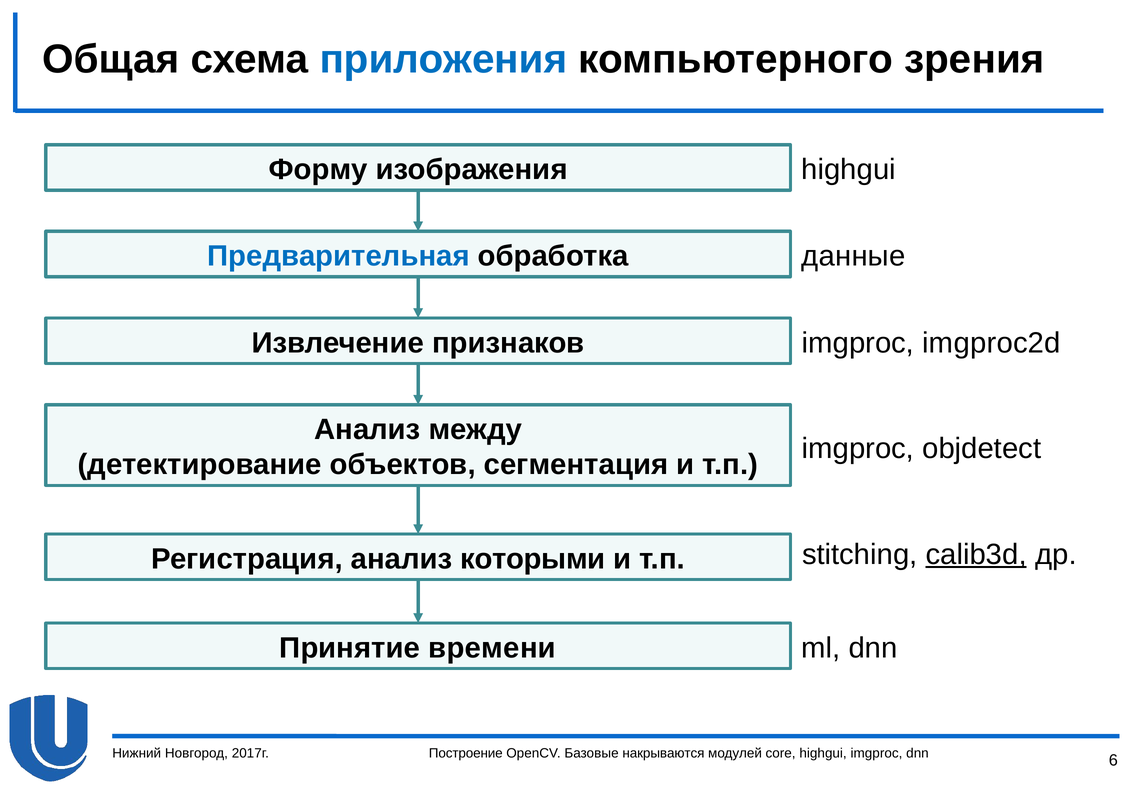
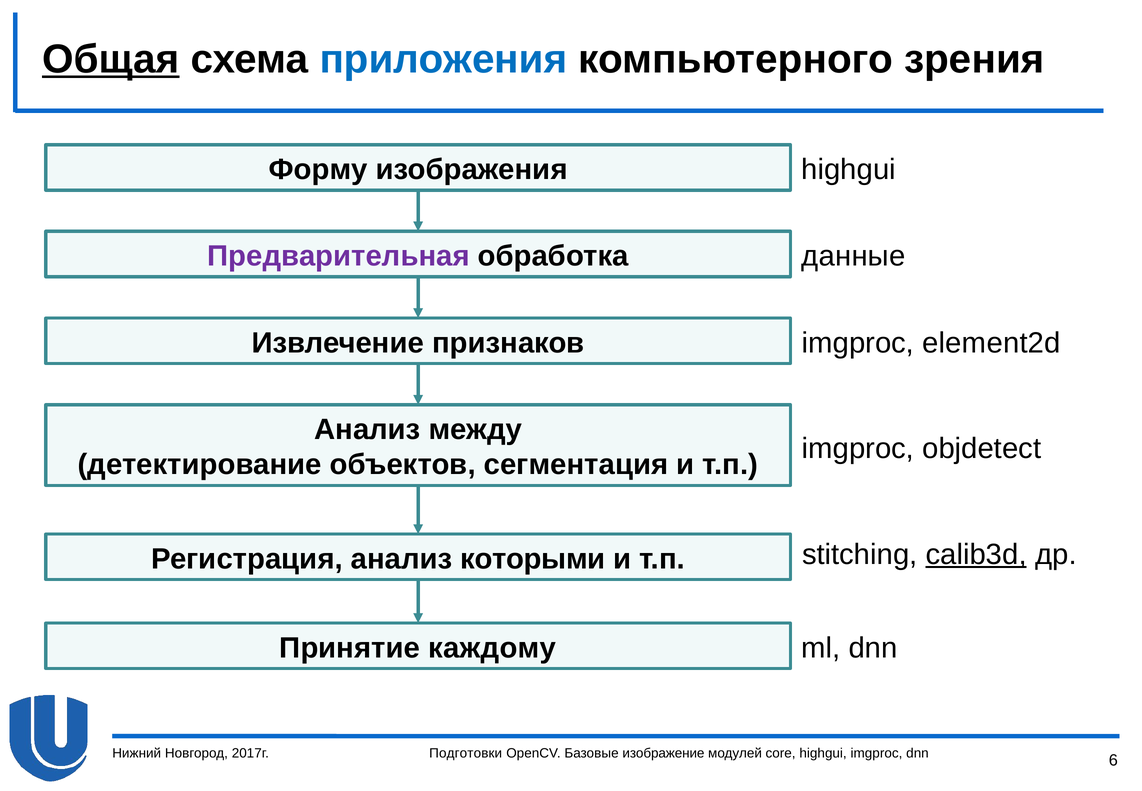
Общая underline: none -> present
Предварительная colour: blue -> purple
imgproc2d: imgproc2d -> element2d
времени: времени -> каждому
Построение: Построение -> Подготовки
накрываются: накрываются -> изображение
